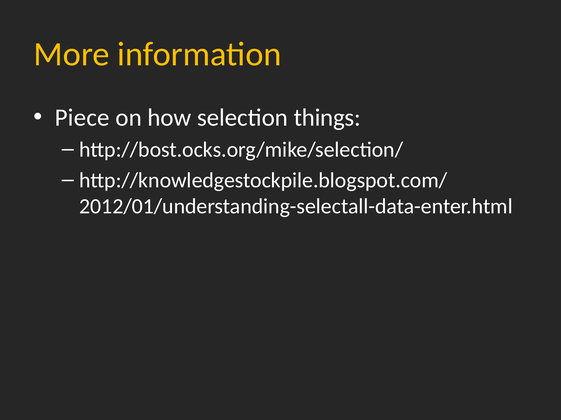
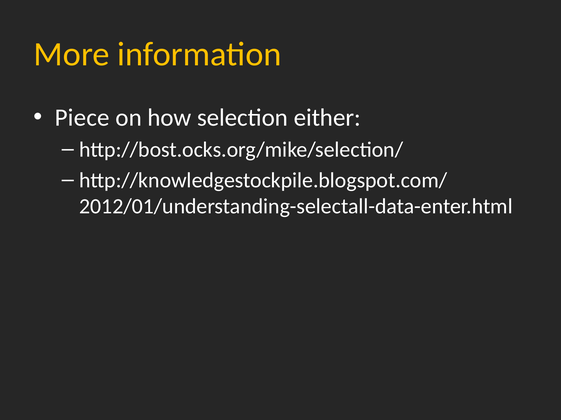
things: things -> either
